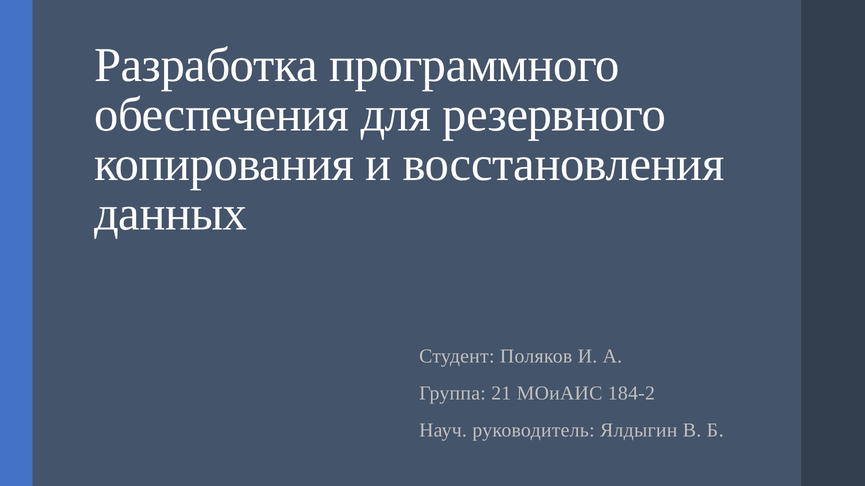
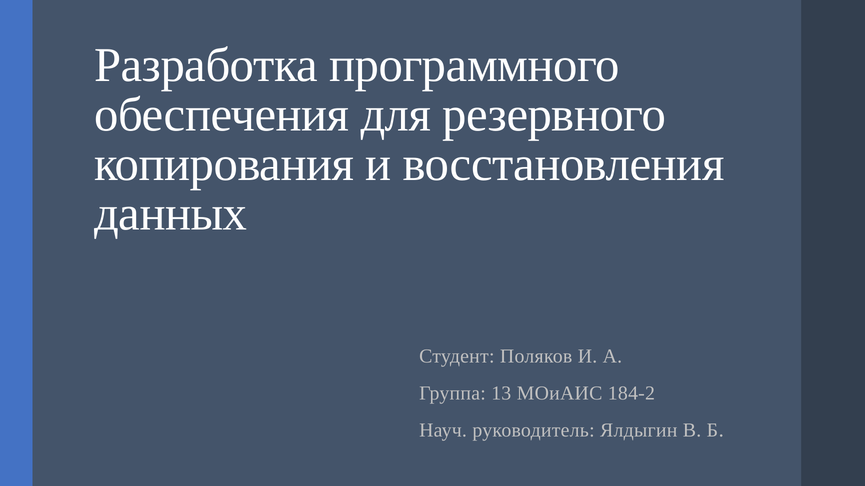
21: 21 -> 13
